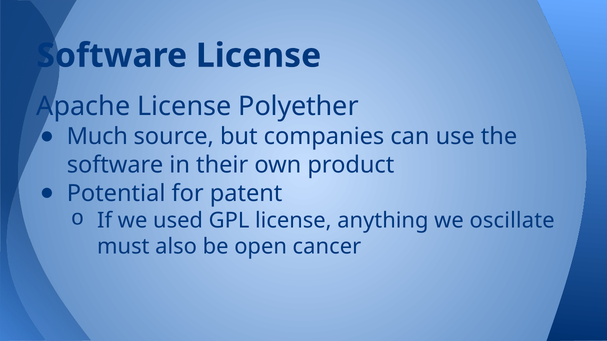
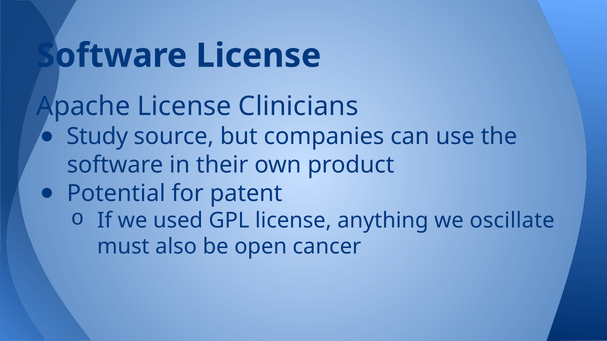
Polyether: Polyether -> Clinicians
Much: Much -> Study
